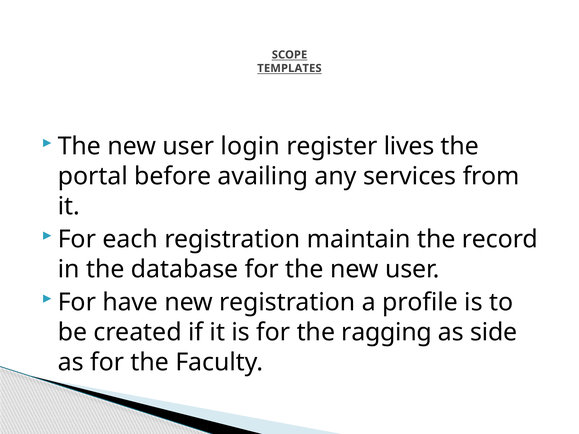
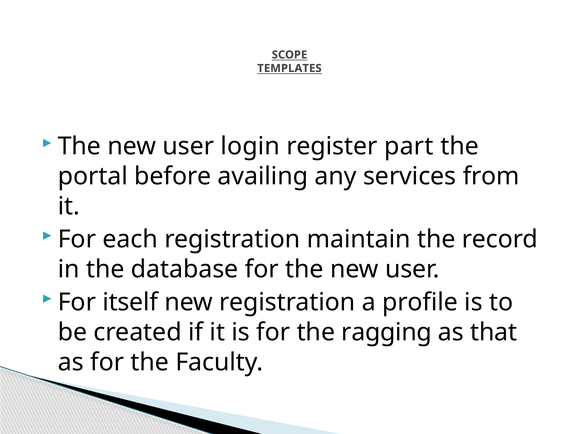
lives: lives -> part
have: have -> itself
side: side -> that
